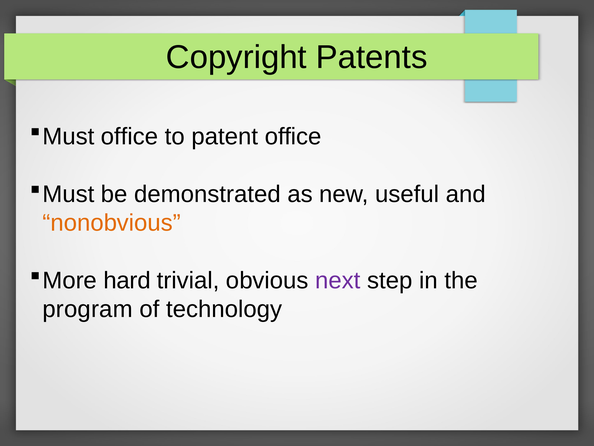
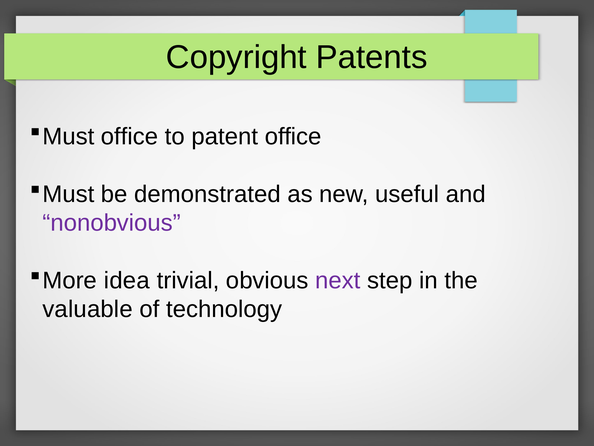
nonobvious colour: orange -> purple
hard: hard -> idea
program: program -> valuable
